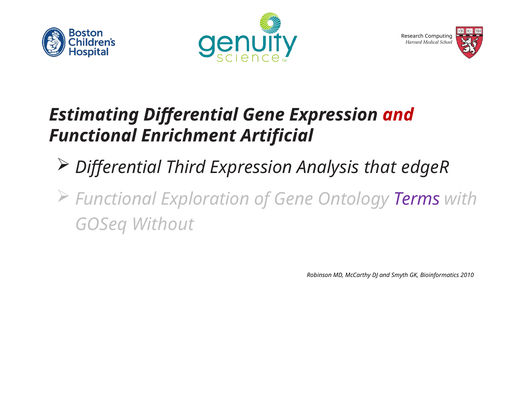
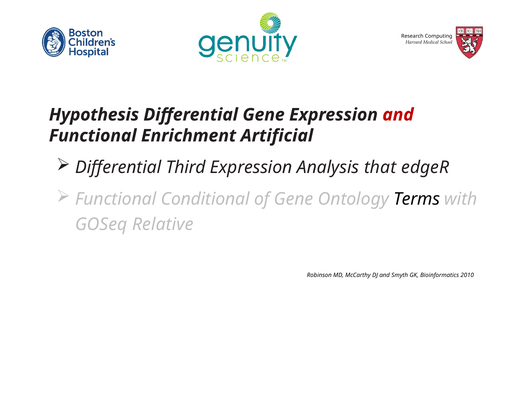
Estimating: Estimating -> Hypothesis
Exploration: Exploration -> Conditional
Terms colour: purple -> black
Without: Without -> Relative
